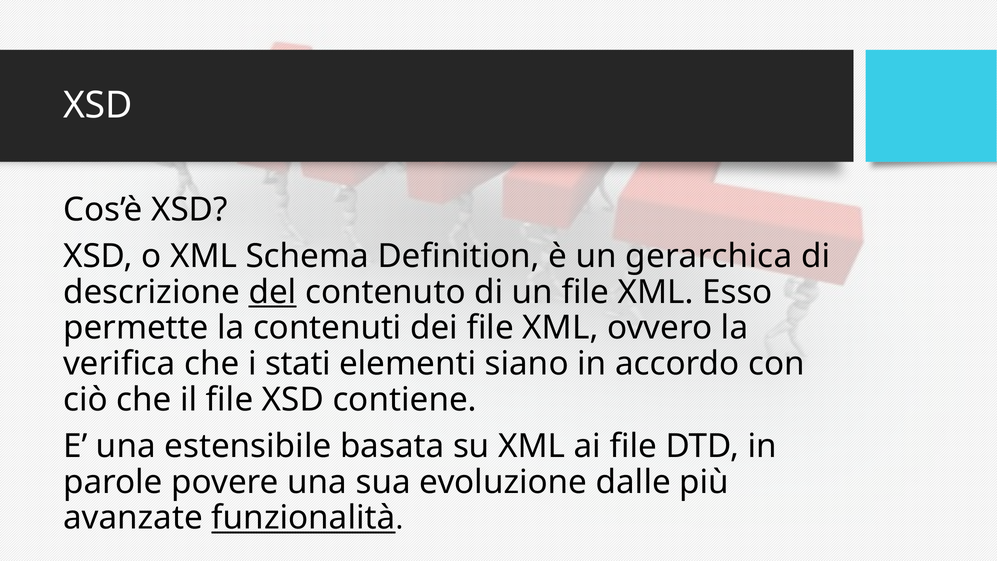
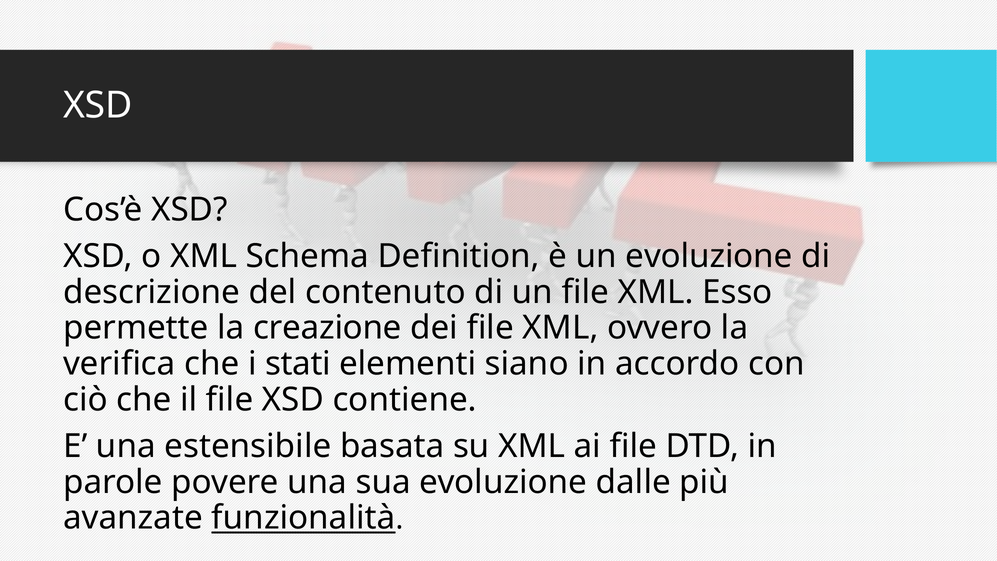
un gerarchica: gerarchica -> evoluzione
del underline: present -> none
contenuti: contenuti -> creazione
